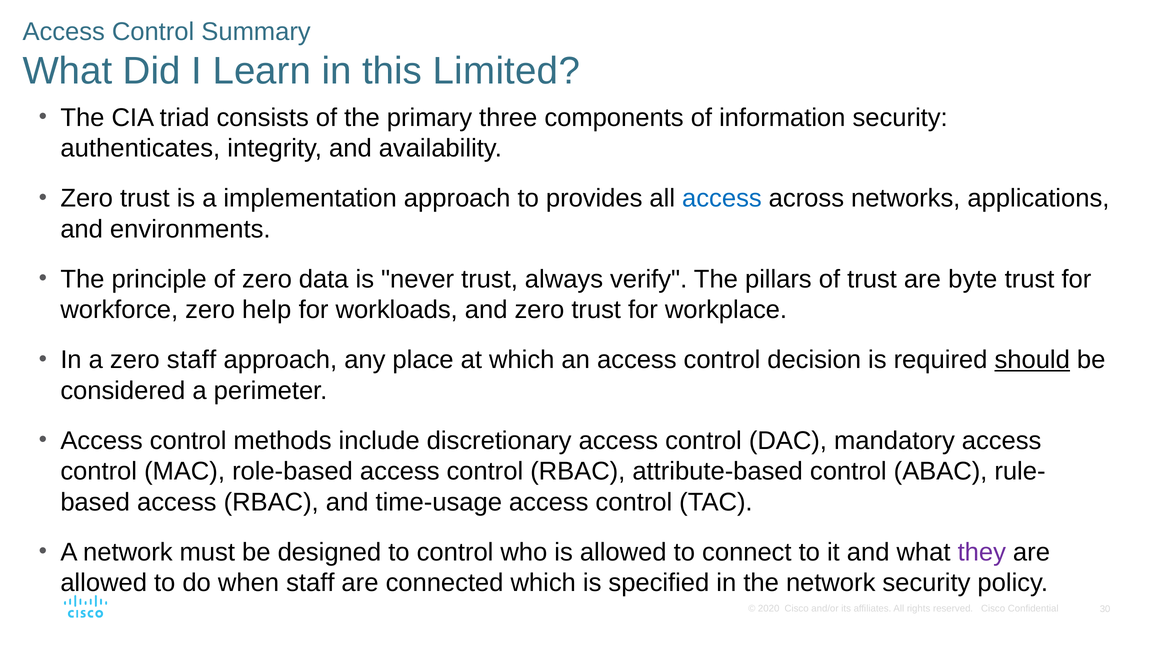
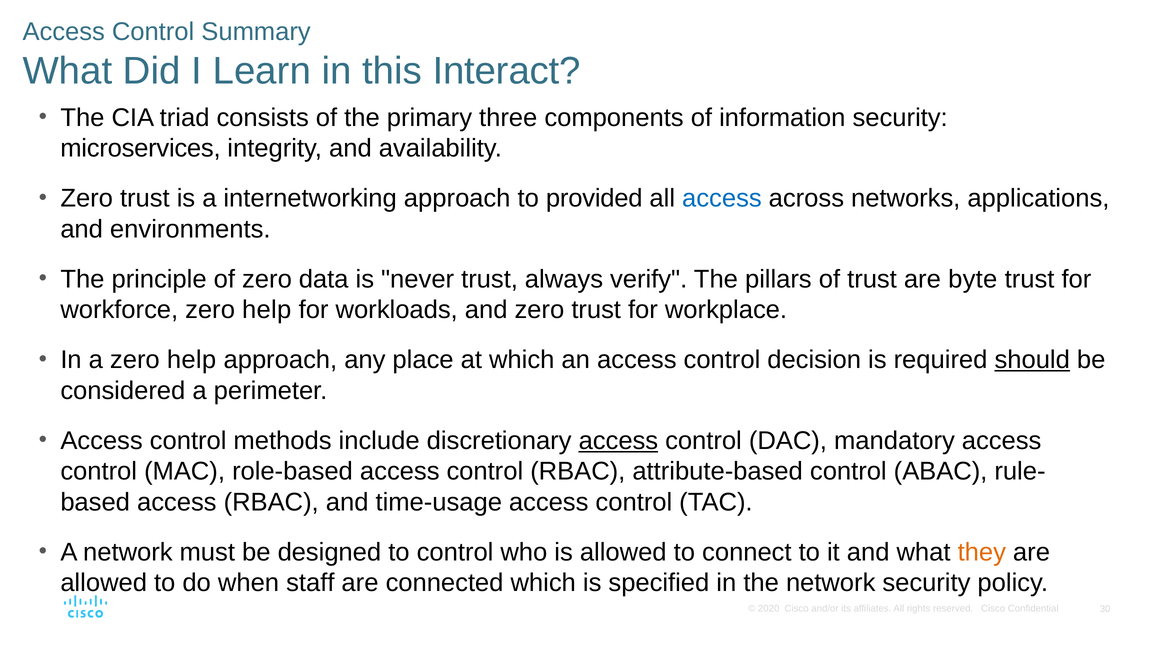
Limited: Limited -> Interact
authenticates: authenticates -> microservices
implementation: implementation -> internetworking
provides: provides -> provided
a zero staff: staff -> help
access at (618, 441) underline: none -> present
they colour: purple -> orange
